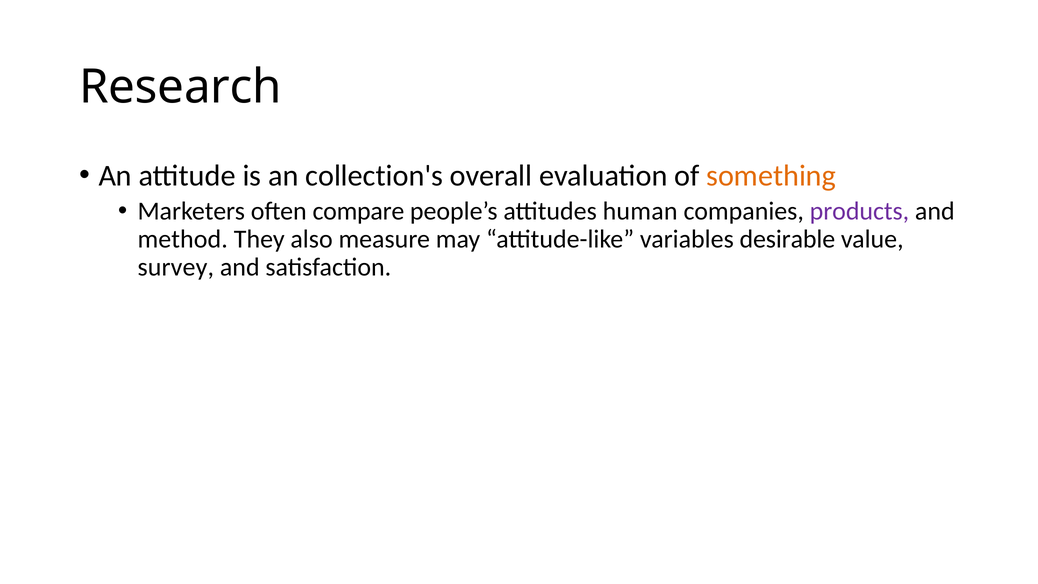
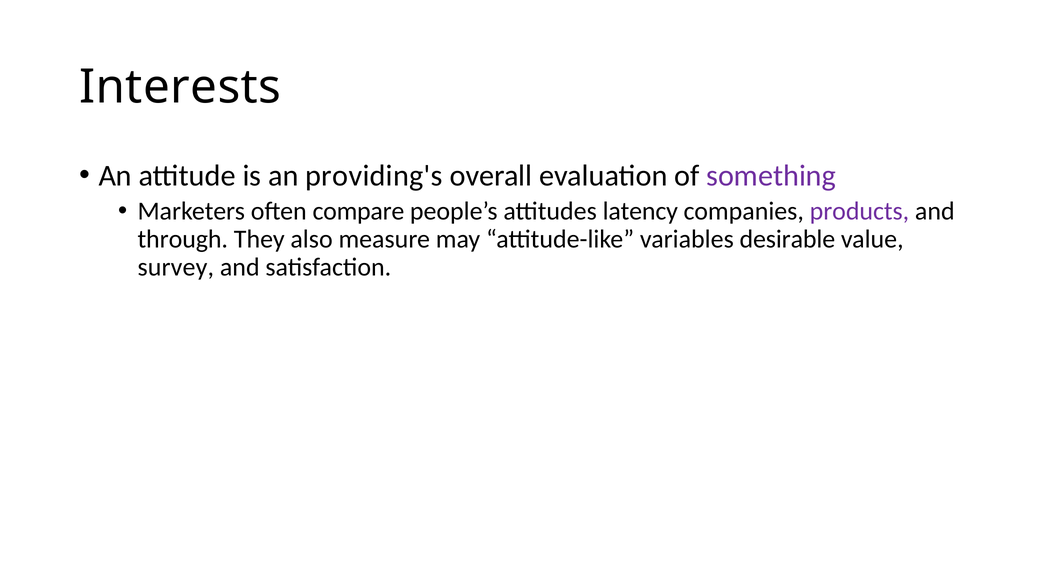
Research: Research -> Interests
collection's: collection's -> providing's
something colour: orange -> purple
human: human -> latency
method: method -> through
